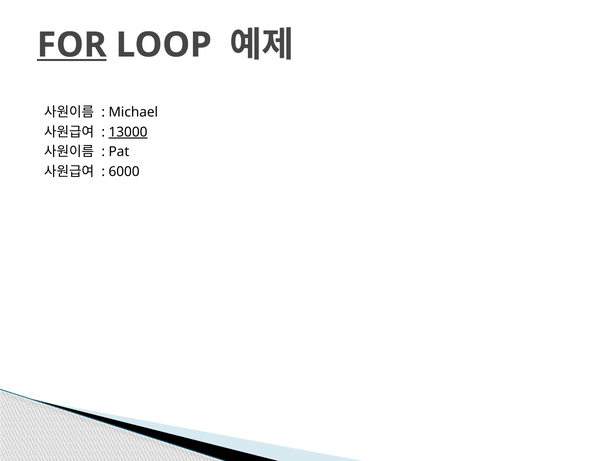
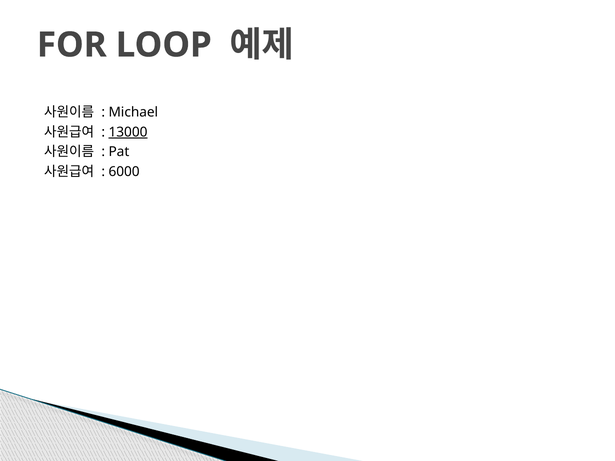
FOR underline: present -> none
